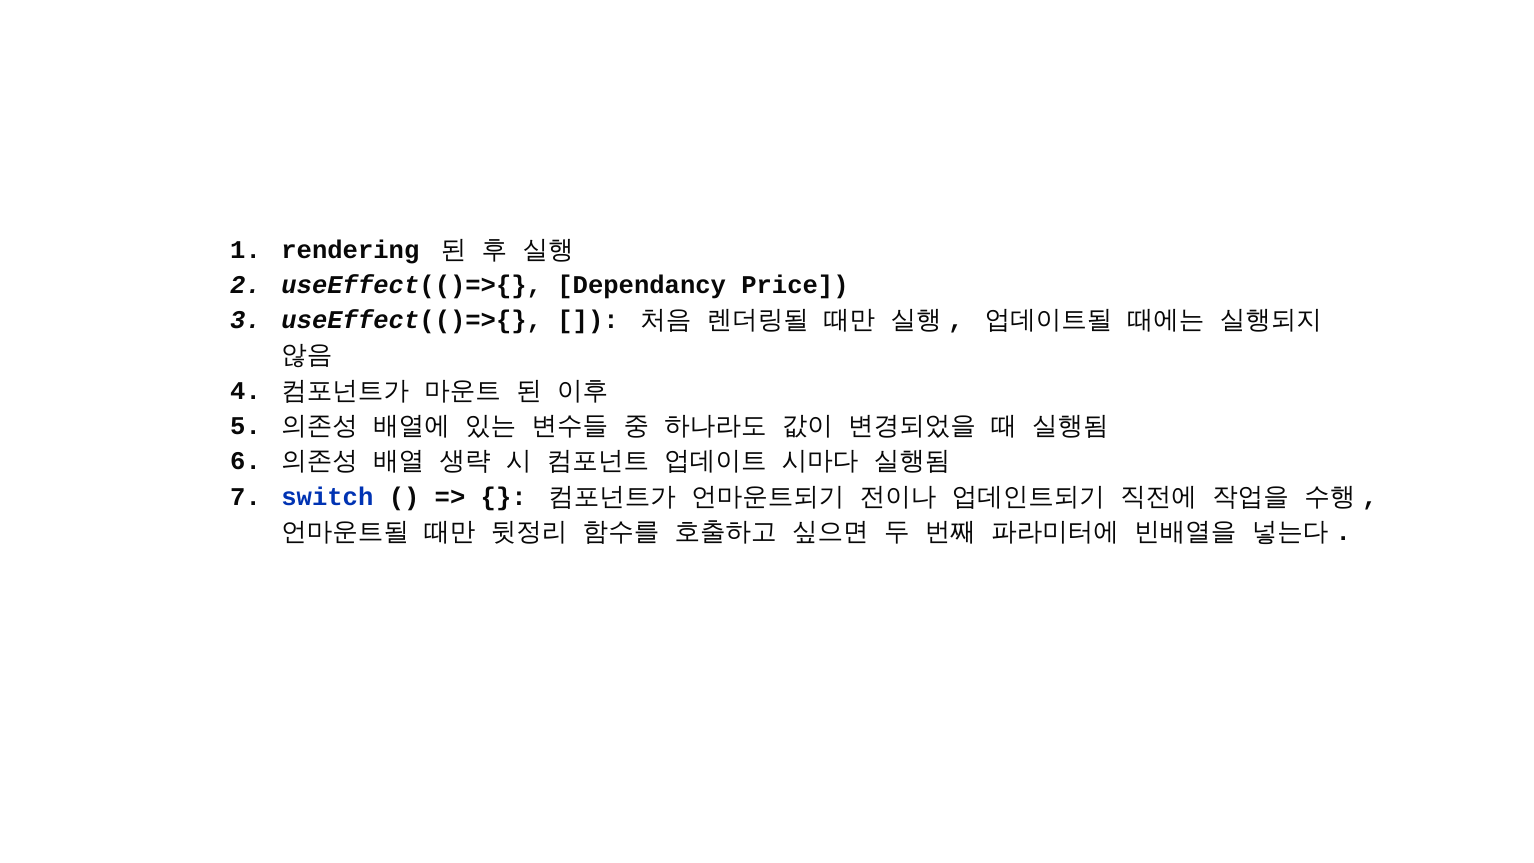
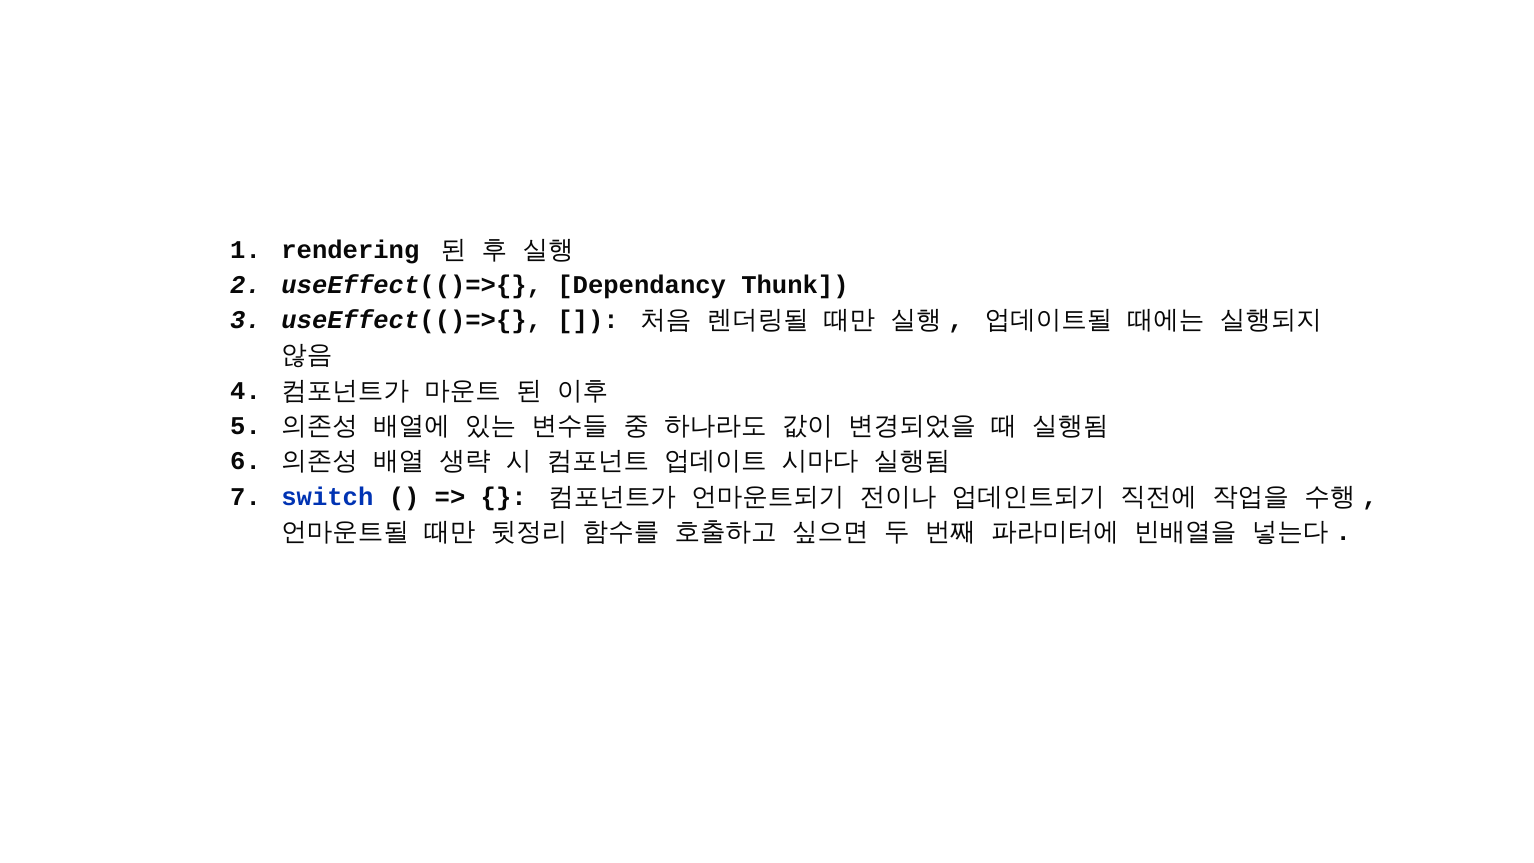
Price: Price -> Thunk
